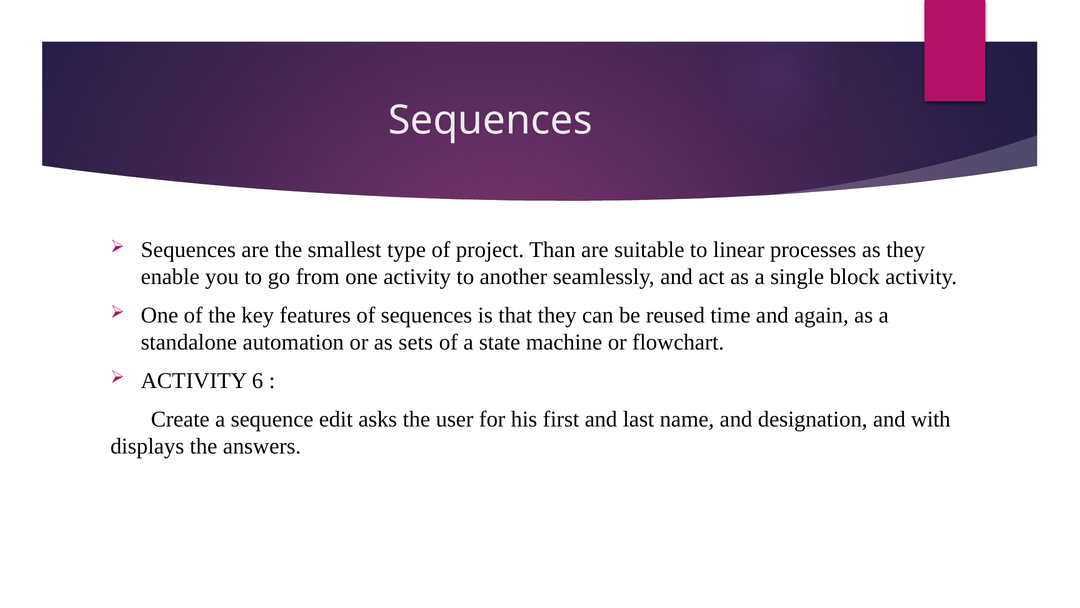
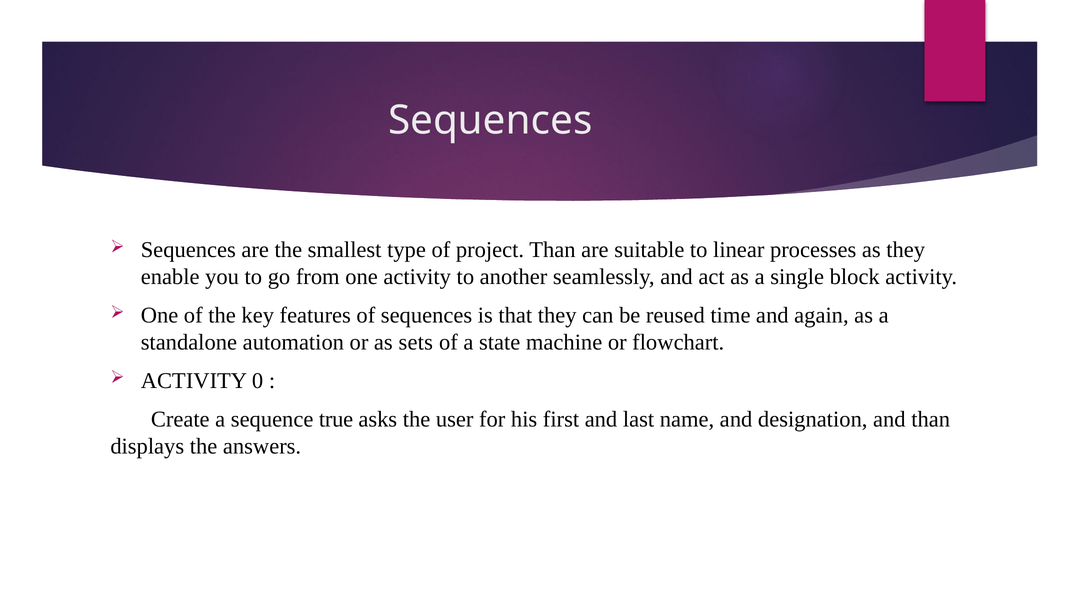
6: 6 -> 0
edit: edit -> true
and with: with -> than
